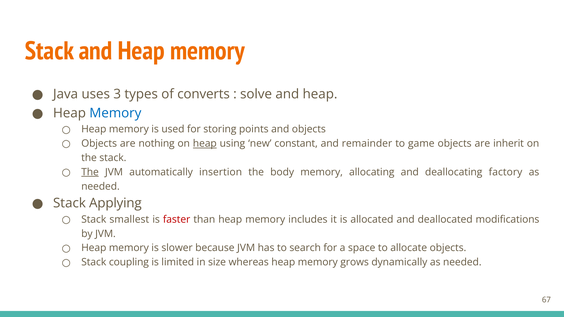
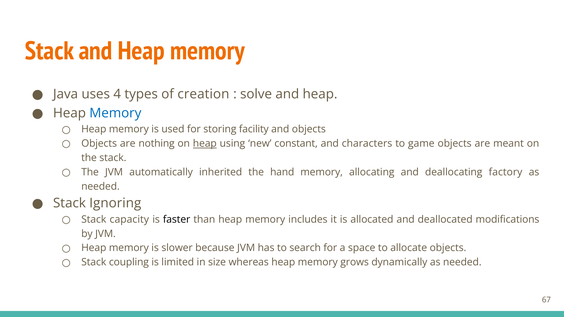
3: 3 -> 4
converts: converts -> creation
points: points -> facility
remainder: remainder -> characters
inherit: inherit -> meant
The at (90, 172) underline: present -> none
insertion: insertion -> inherited
body: body -> hand
Applying: Applying -> Ignoring
smallest: smallest -> capacity
faster colour: red -> black
